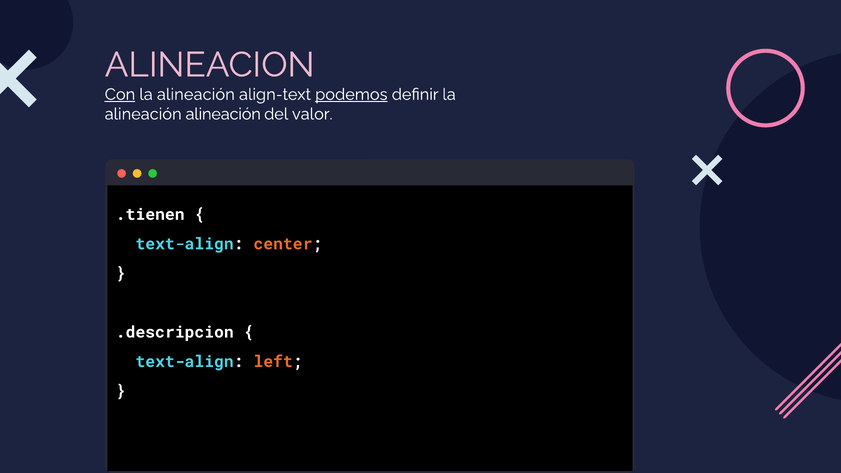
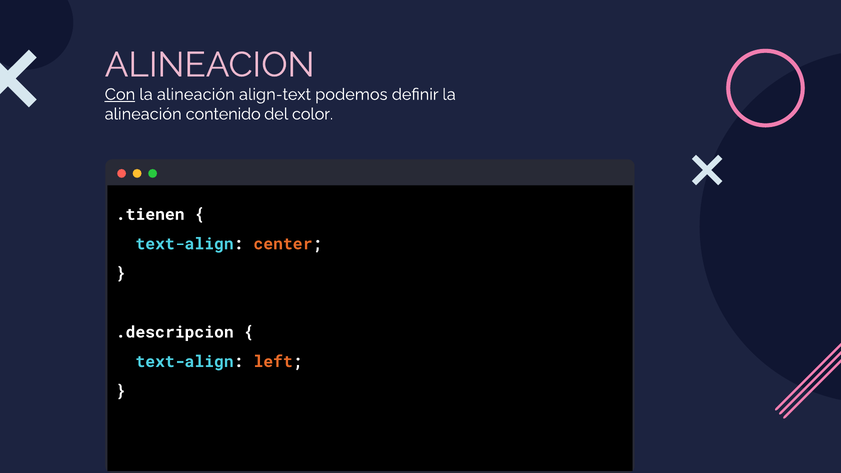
podemos underline: present -> none
alineación alineación: alineación -> contenido
valor: valor -> color
